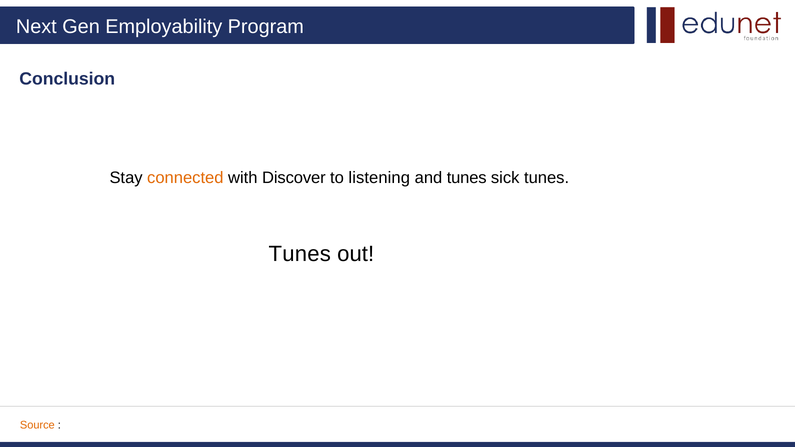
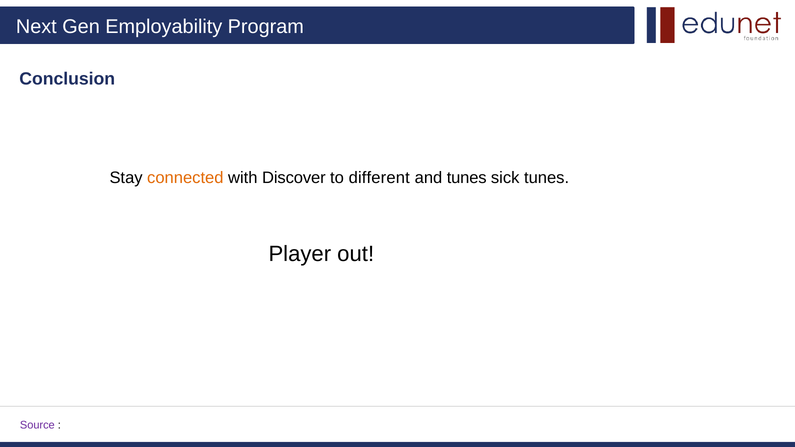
listening: listening -> different
Tunes at (300, 254): Tunes -> Player
Source colour: orange -> purple
